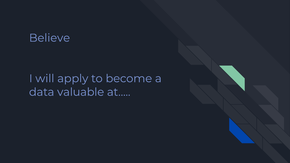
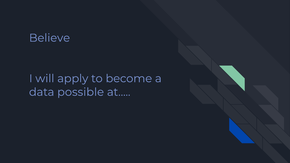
valuable: valuable -> possible
